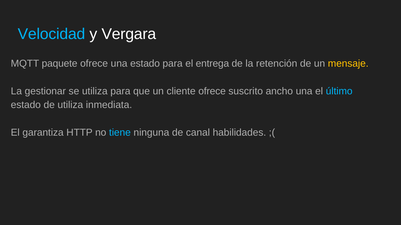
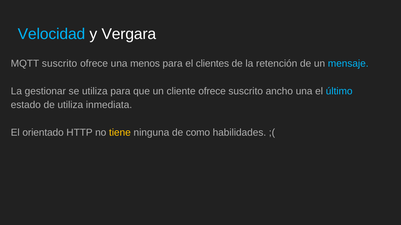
MQTT paquete: paquete -> suscrito
una estado: estado -> menos
entrega: entrega -> clientes
mensaje colour: yellow -> light blue
garantiza: garantiza -> orientado
tiene colour: light blue -> yellow
canal: canal -> como
